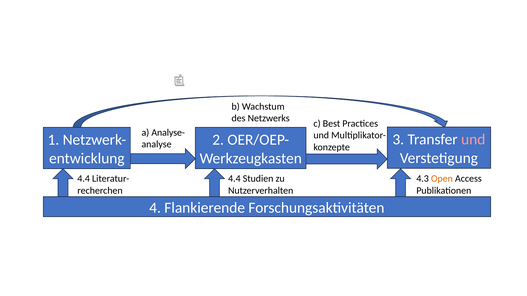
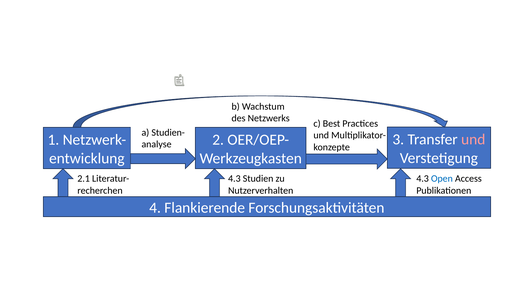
Analyse-: Analyse- -> Studien-
4.4 at (84, 179): 4.4 -> 2.1
Open colour: orange -> blue
4.4 at (234, 179): 4.4 -> 4.3
